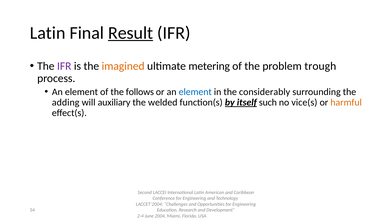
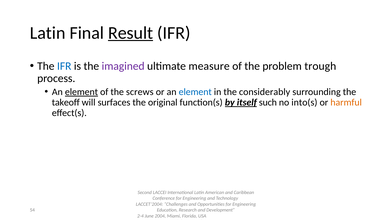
IFR at (64, 66) colour: purple -> blue
imagined colour: orange -> purple
metering: metering -> measure
element at (81, 92) underline: none -> present
follows: follows -> screws
adding: adding -> takeoff
auxiliary: auxiliary -> surfaces
welded: welded -> original
vice(s: vice(s -> into(s
